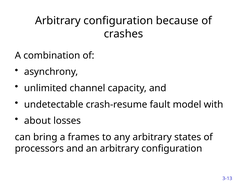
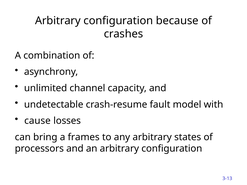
about: about -> cause
